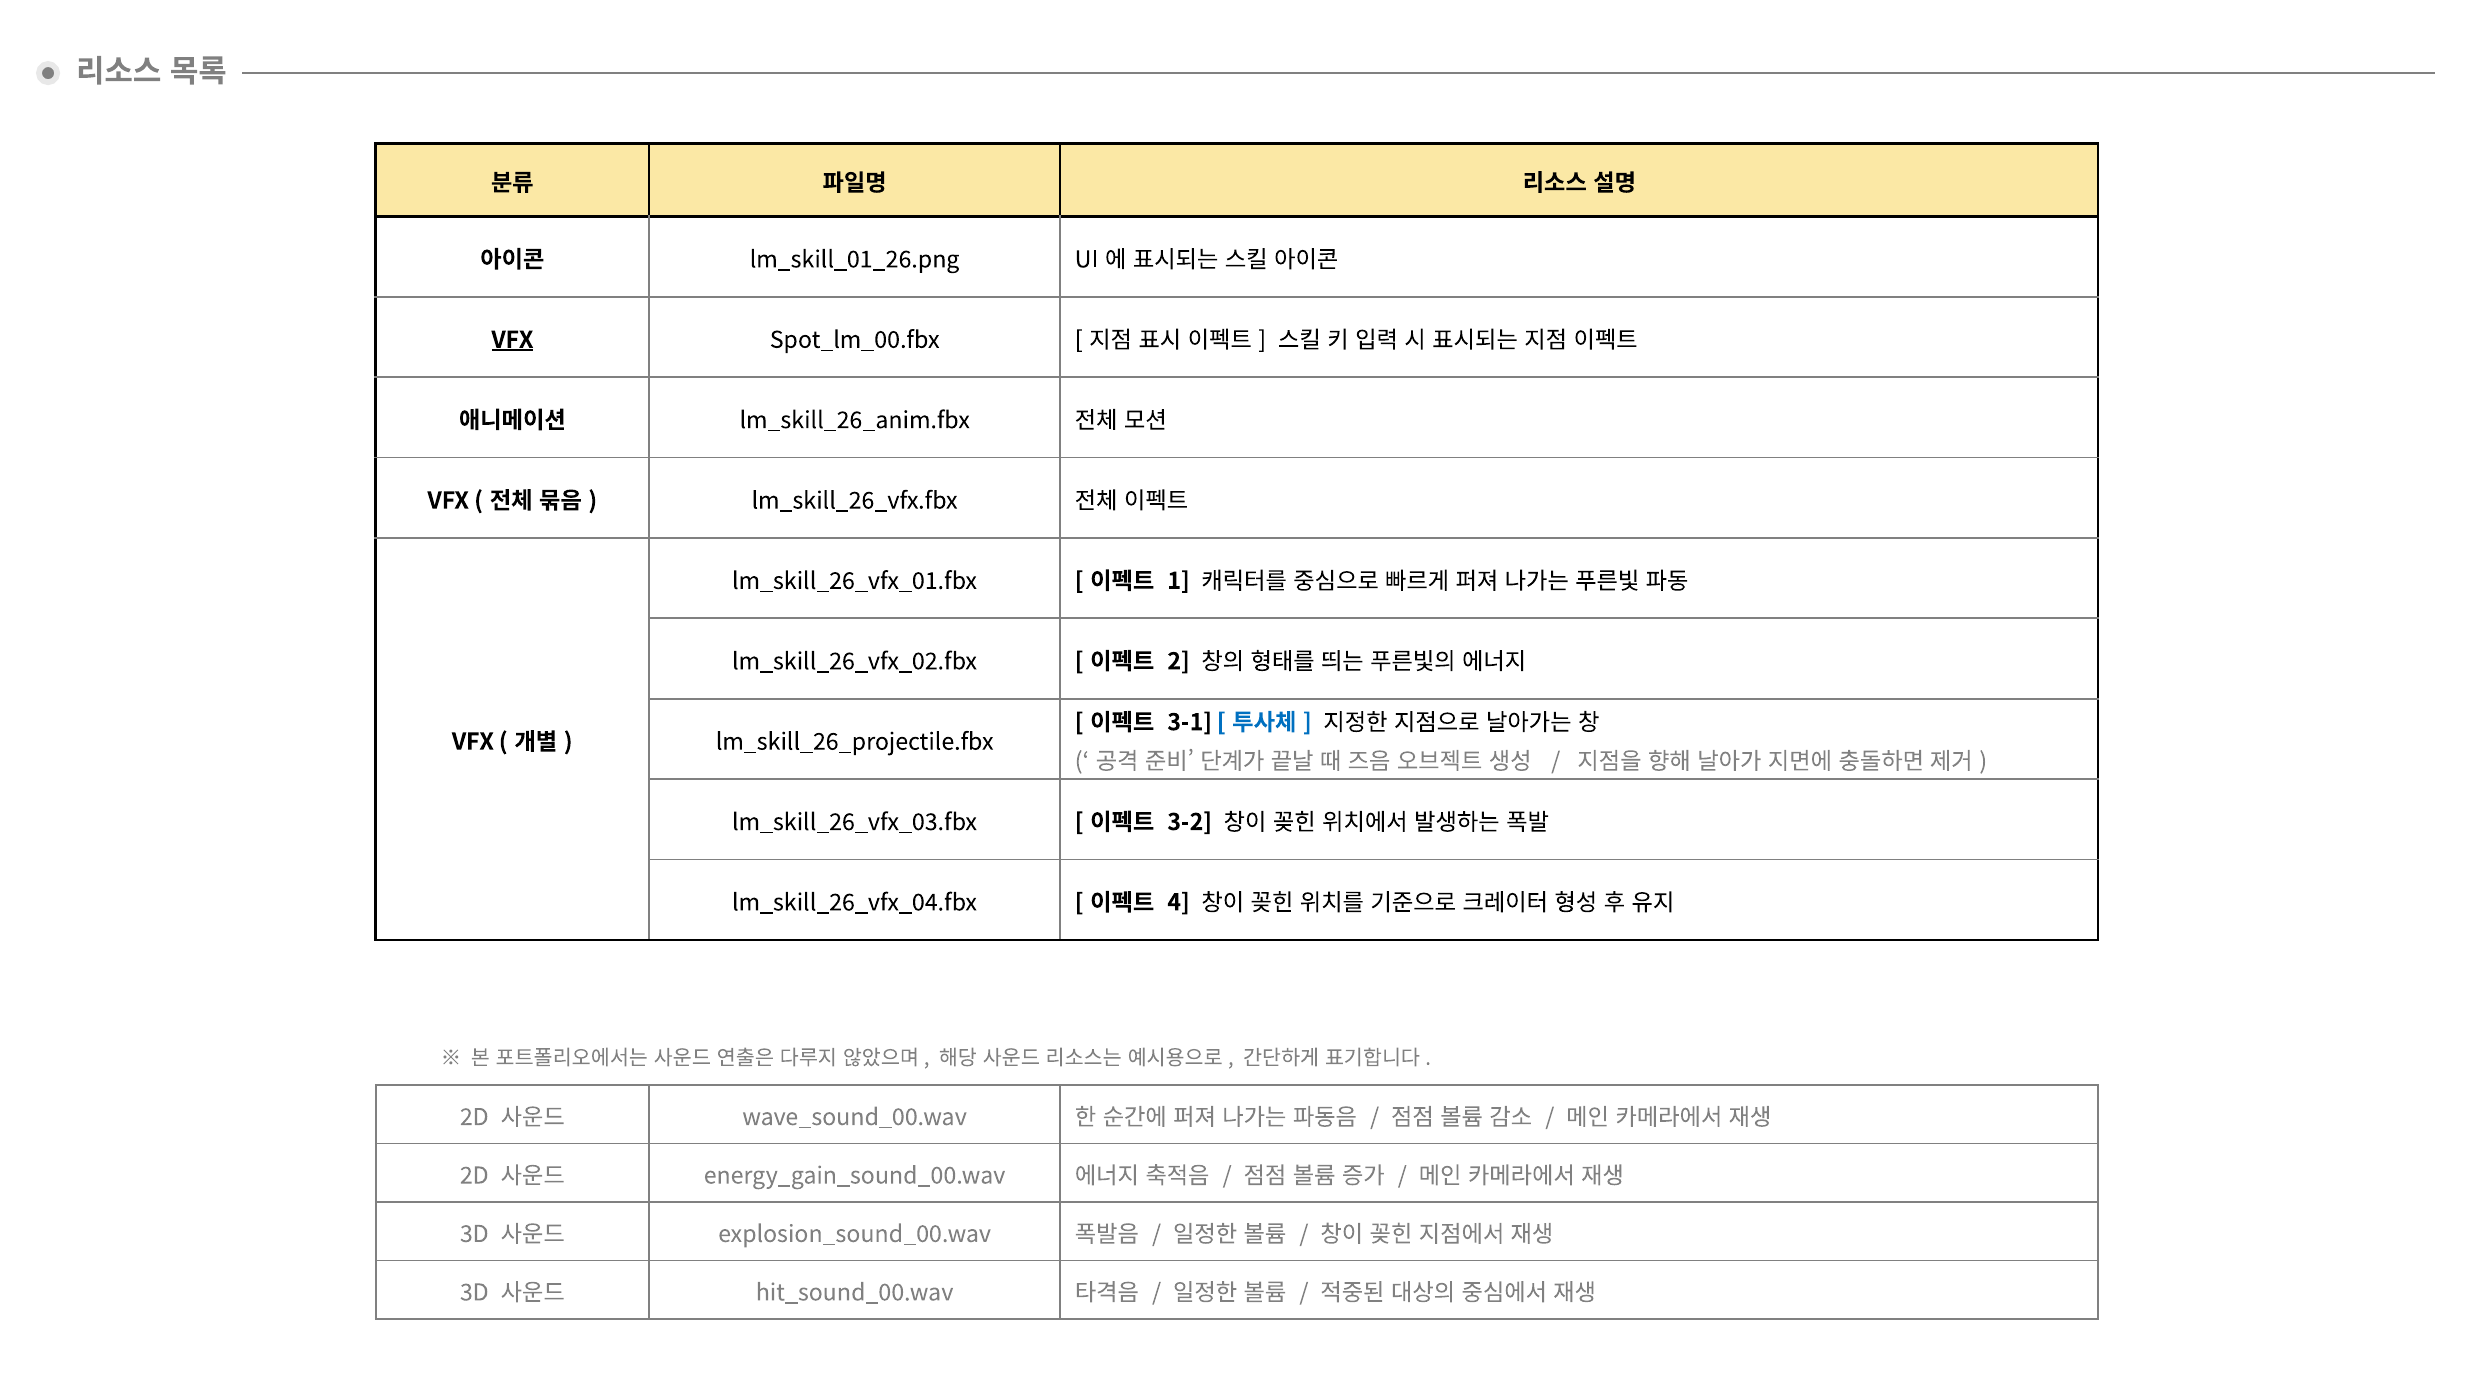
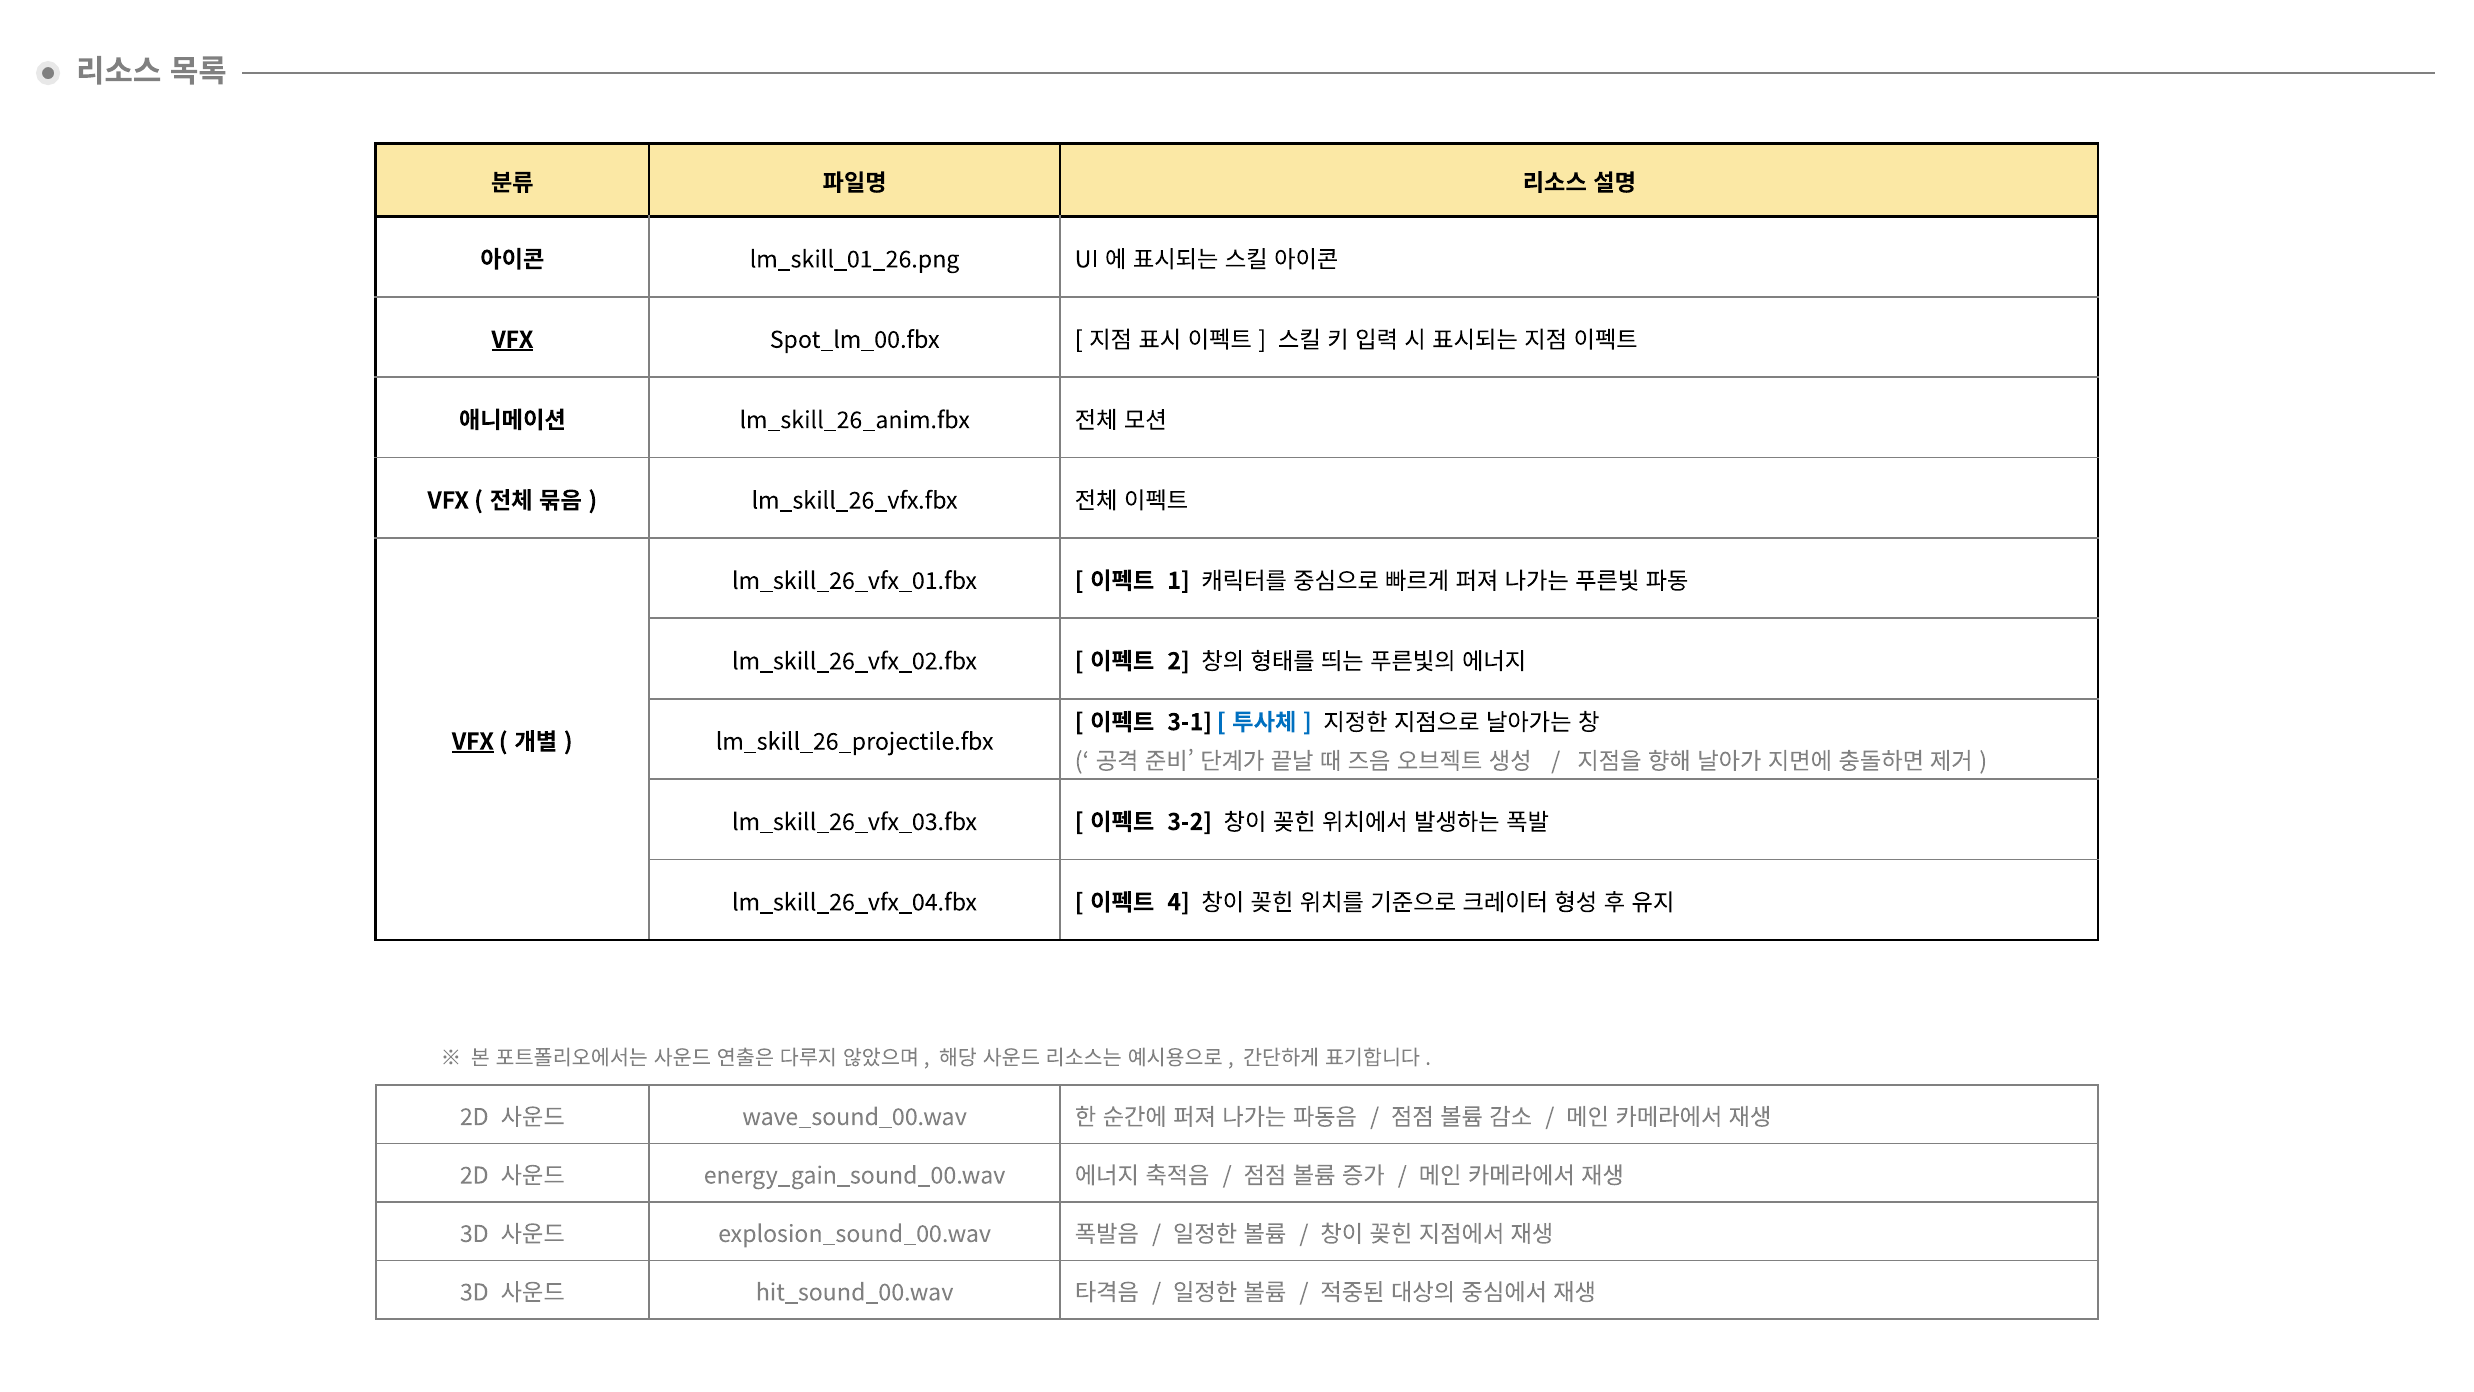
VFX at (473, 742) underline: none -> present
